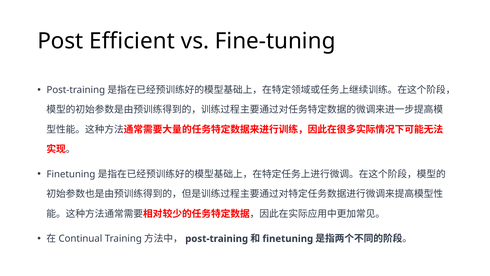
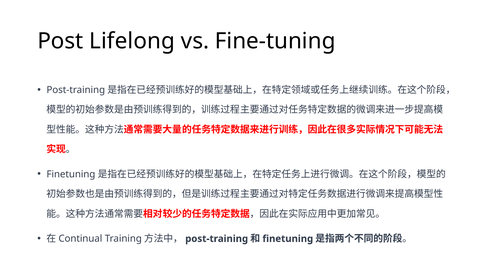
Efficient: Efficient -> Lifelong
